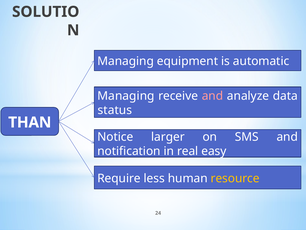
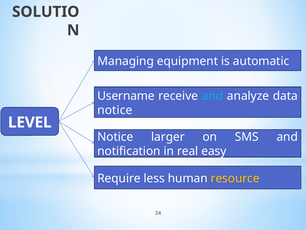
Managing at (126, 96): Managing -> Username
and at (212, 96) colour: pink -> light blue
status at (115, 110): status -> notice
THAN: THAN -> LEVEL
